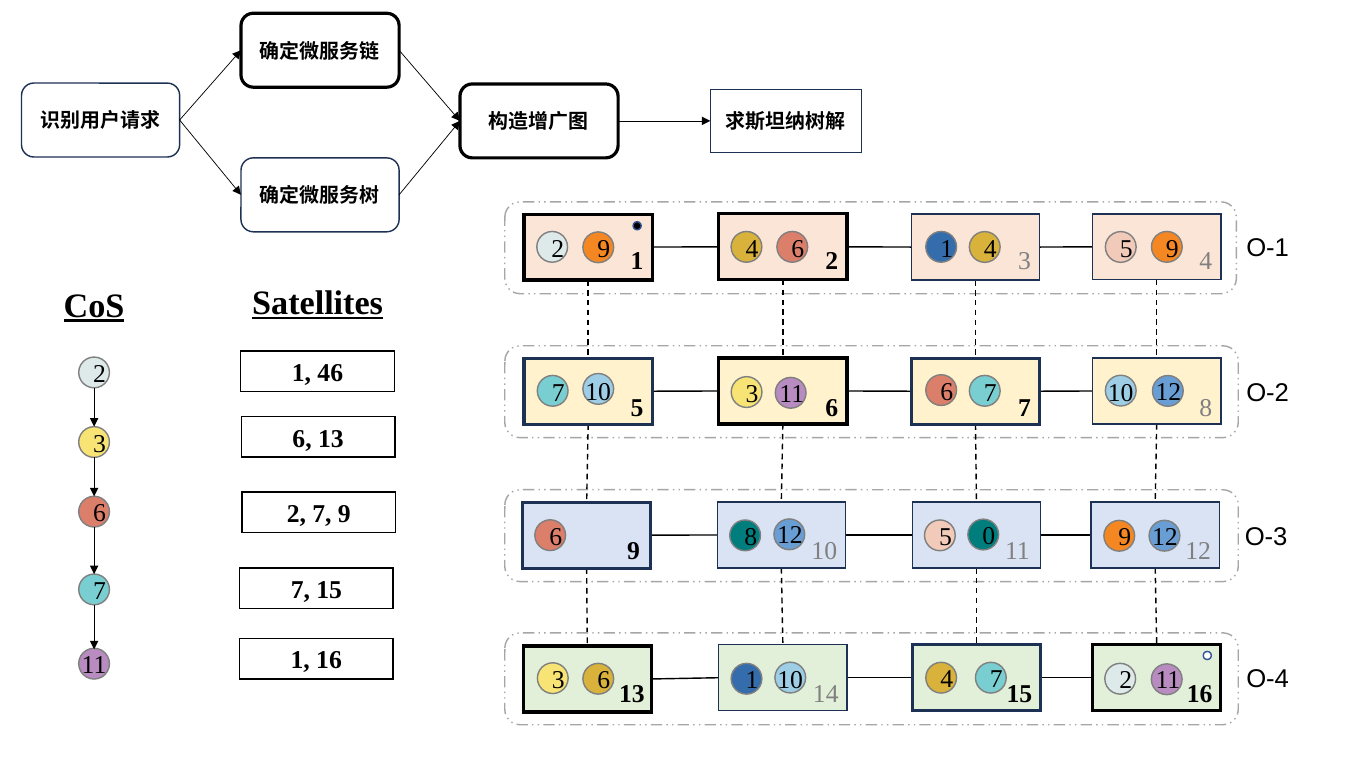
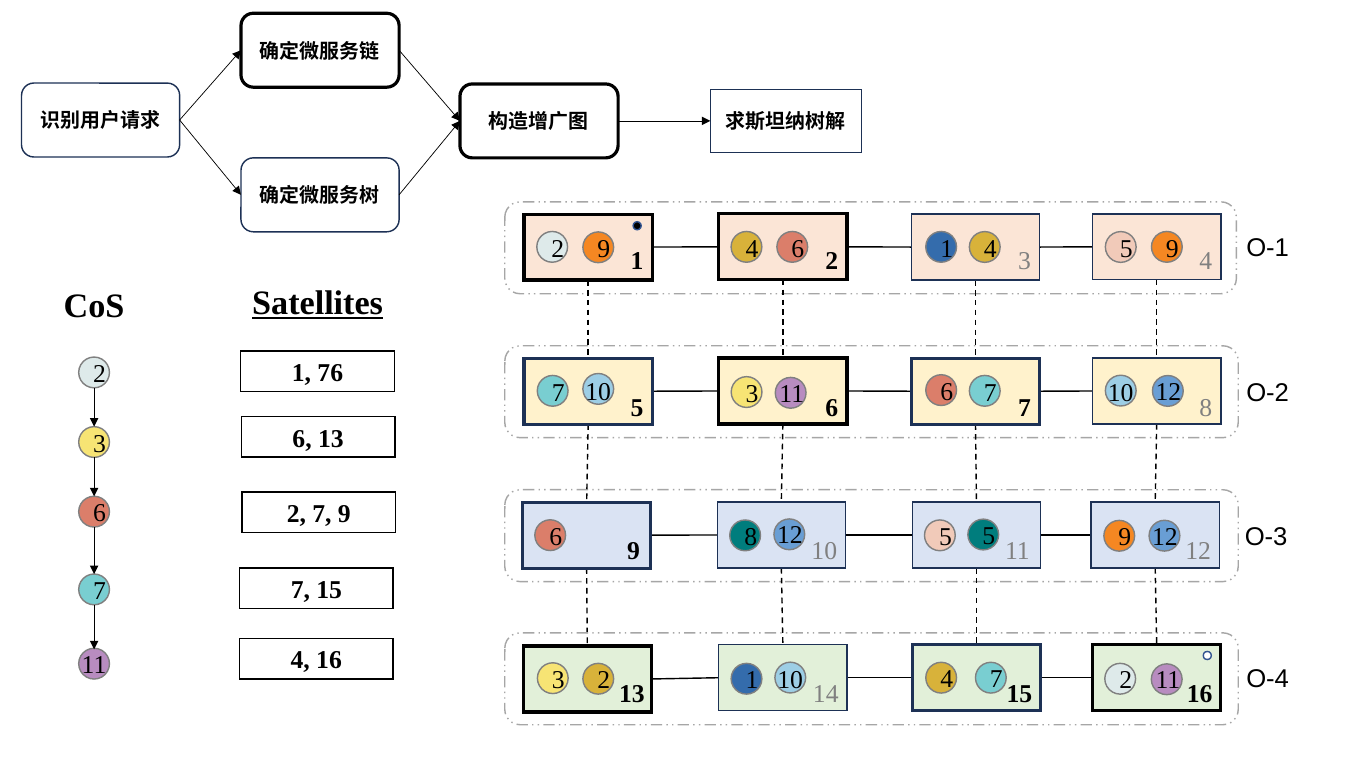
CoS underline: present -> none
46: 46 -> 76
5 0: 0 -> 5
1 at (300, 660): 1 -> 4
6 at (604, 680): 6 -> 2
